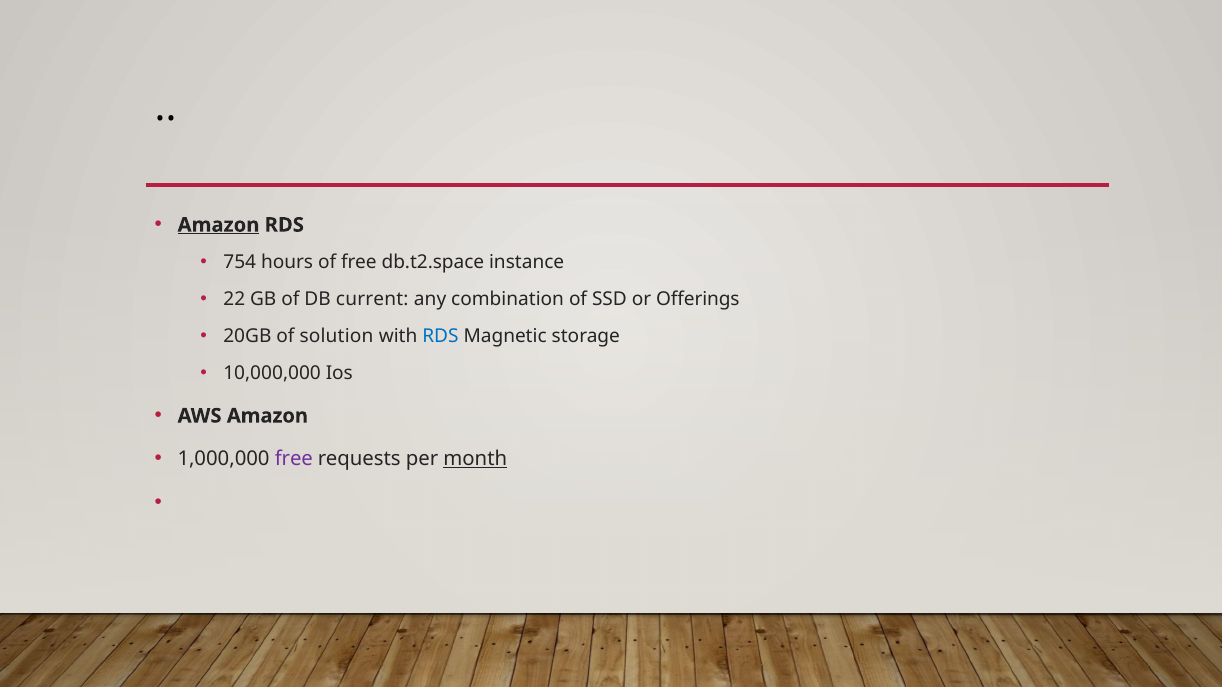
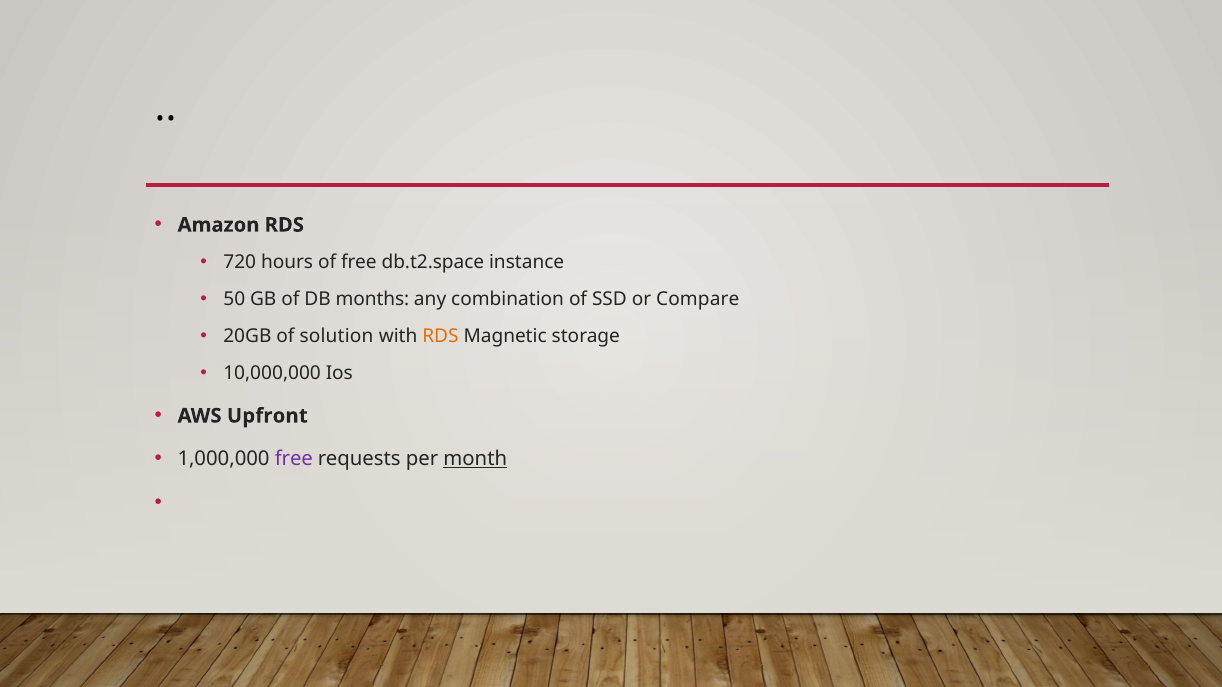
Amazon at (219, 225) underline: present -> none
754: 754 -> 720
22: 22 -> 50
current: current -> months
Offerings: Offerings -> Compare
RDS at (440, 337) colour: blue -> orange
AWS Amazon: Amazon -> Upfront
